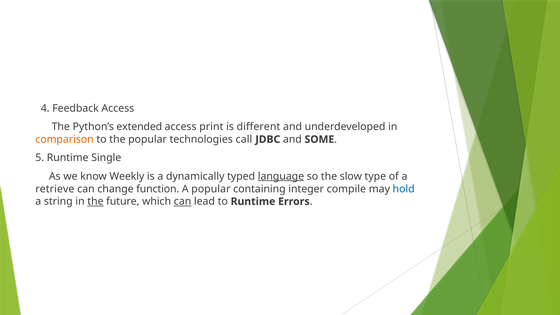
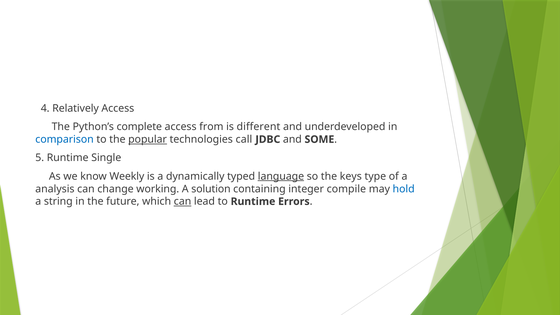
Feedback: Feedback -> Relatively
extended: extended -> complete
print: print -> from
comparison colour: orange -> blue
popular at (148, 139) underline: none -> present
slow: slow -> keys
retrieve: retrieve -> analysis
function: function -> working
A popular: popular -> solution
the at (95, 201) underline: present -> none
